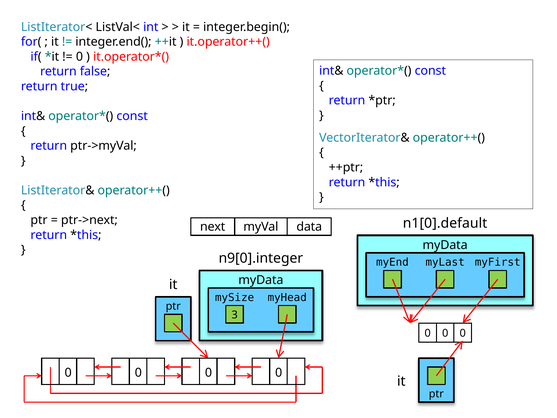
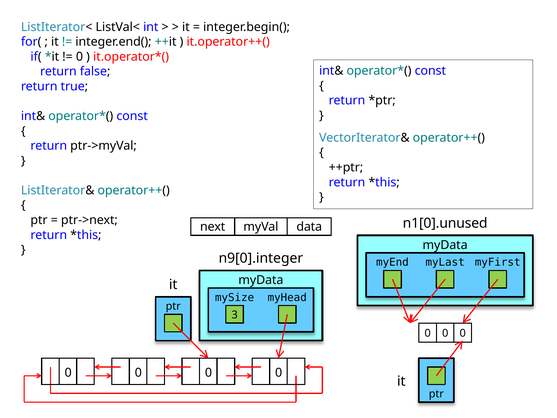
n1[0].default: n1[0].default -> n1[0].unused
